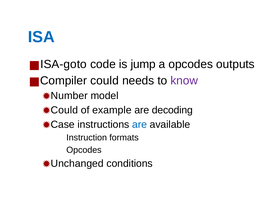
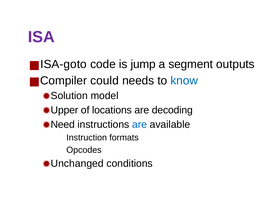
ISA colour: blue -> purple
a opcodes: opcodes -> segment
know colour: purple -> blue
Number: Number -> Solution
Could at (64, 110): Could -> Upper
example: example -> locations
Case: Case -> Need
